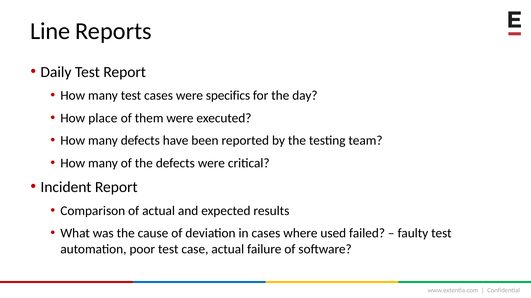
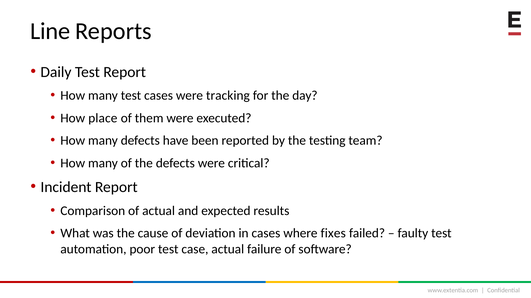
specifics: specifics -> tracking
used: used -> fixes
